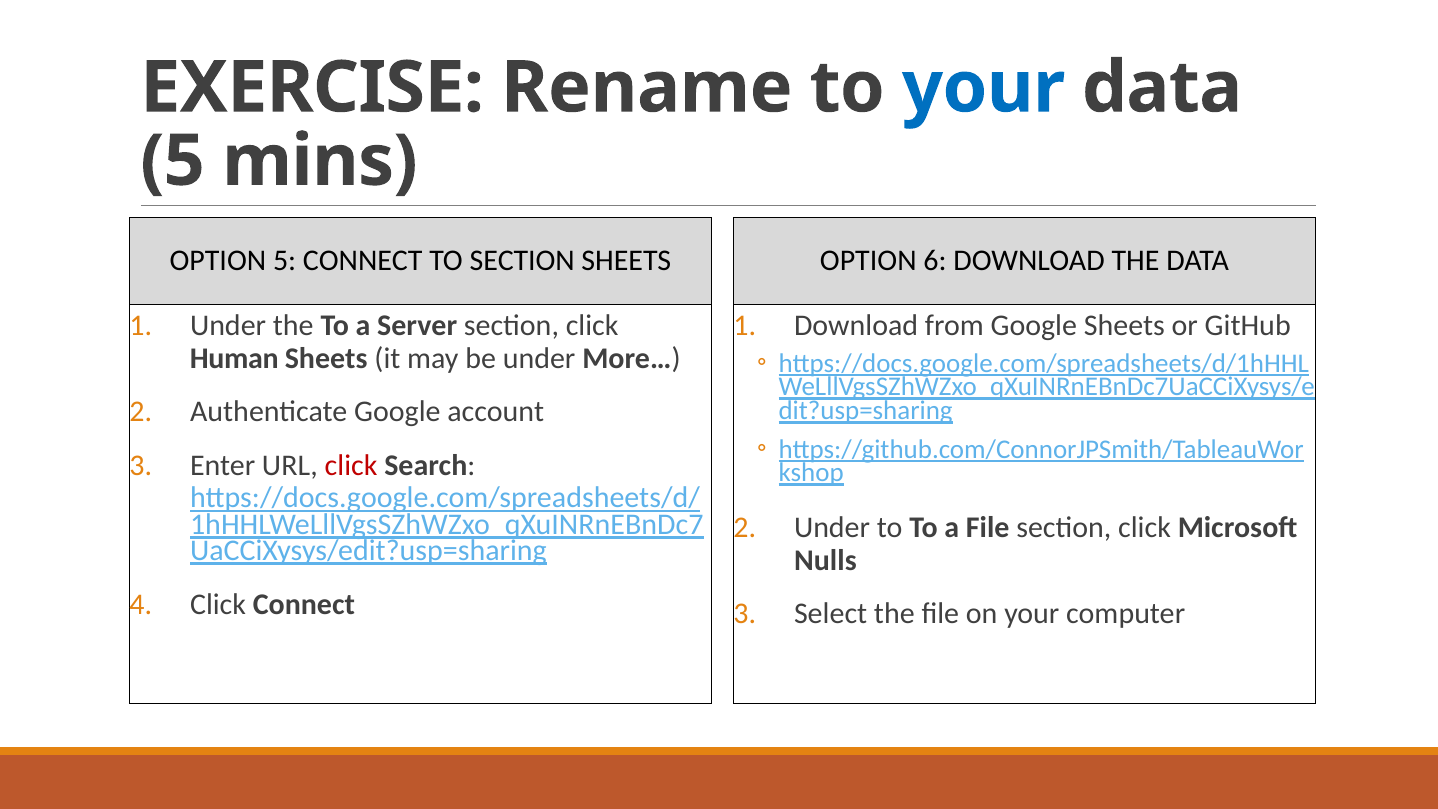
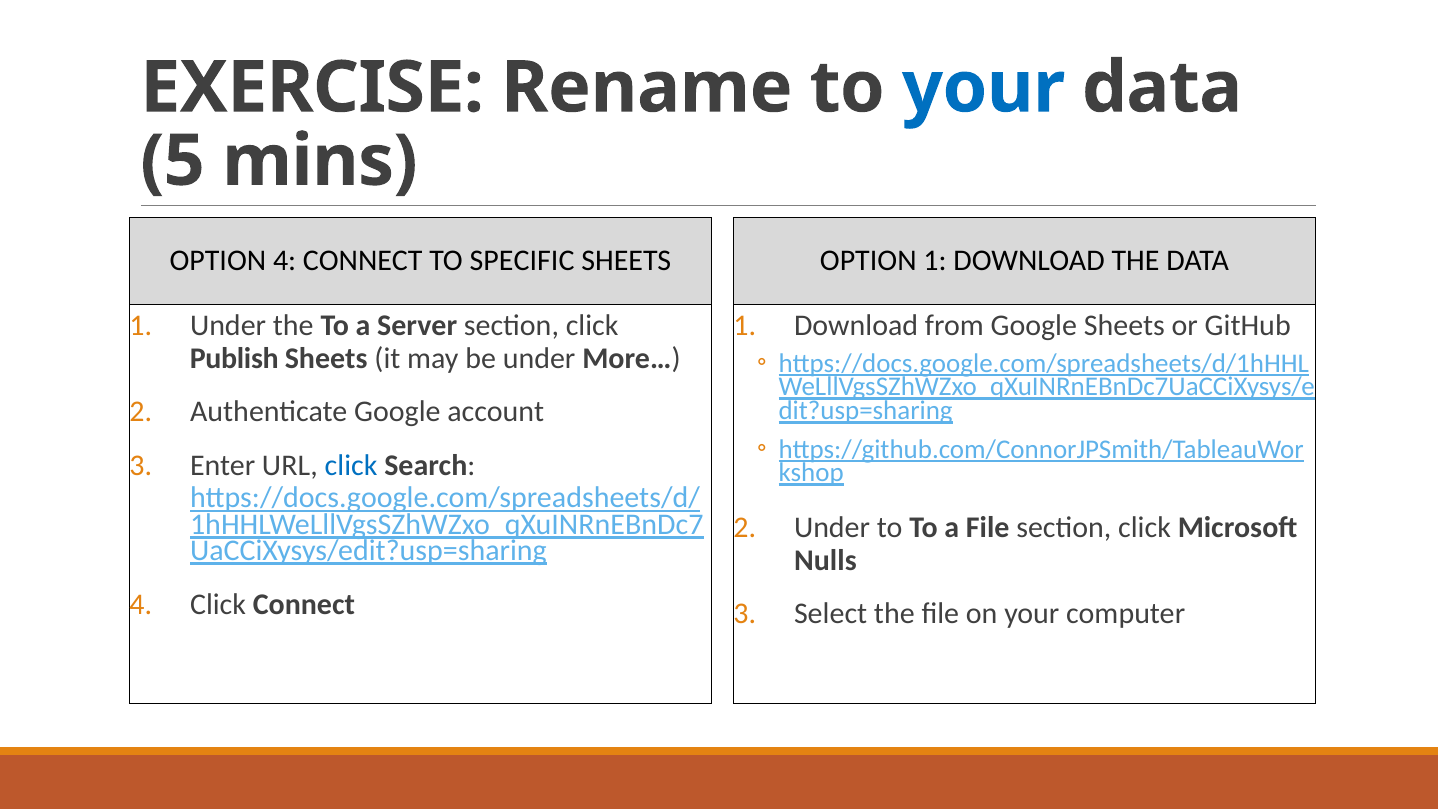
OPTION 5: 5 -> 4
TO SECTION: SECTION -> SPECIFIC
OPTION 6: 6 -> 1
Human: Human -> Publish
click at (351, 465) colour: red -> blue
